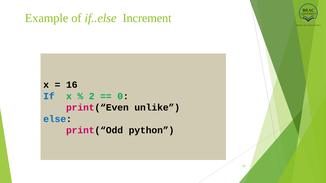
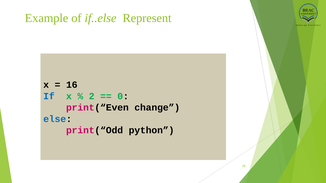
Increment: Increment -> Represent
unlike: unlike -> change
